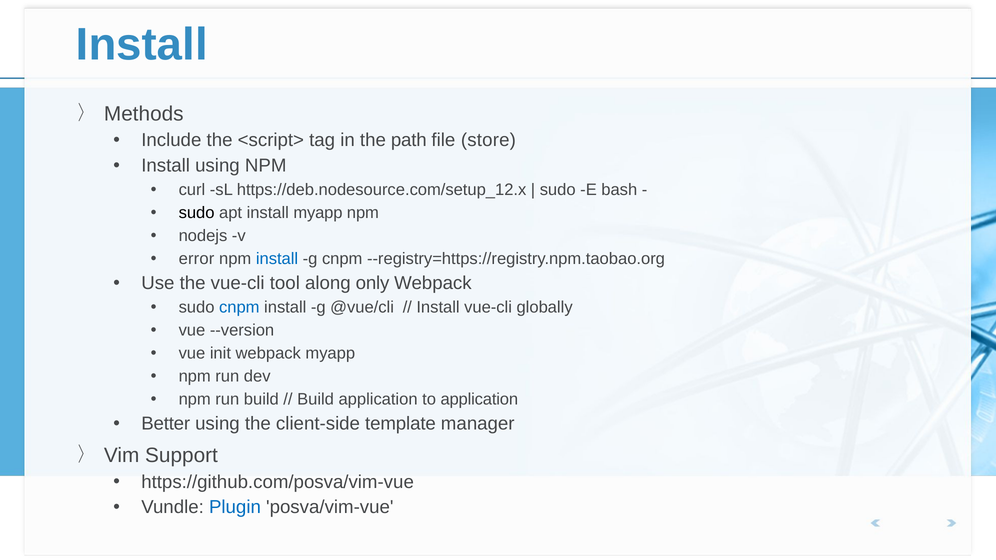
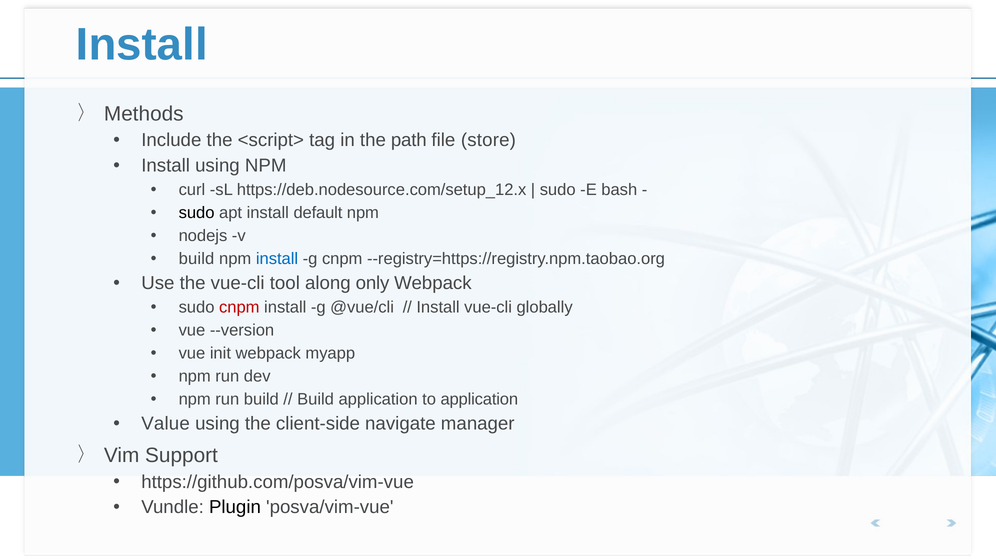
install myapp: myapp -> default
error at (196, 259): error -> build
cnpm at (239, 307) colour: blue -> red
Better: Better -> Value
template: template -> navigate
Plugin colour: blue -> black
